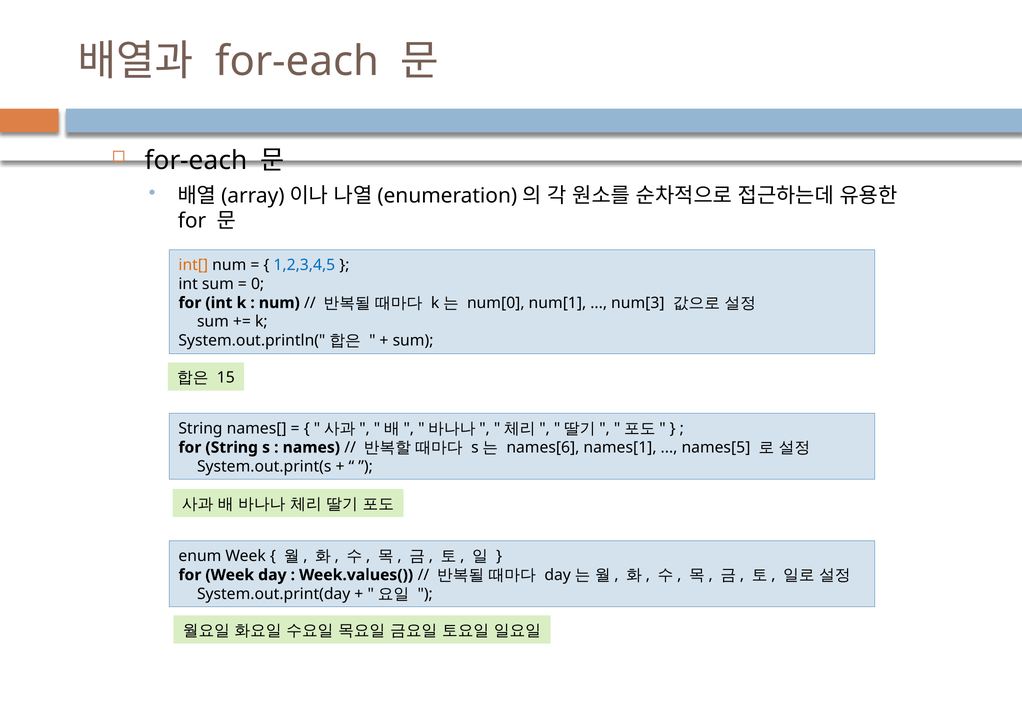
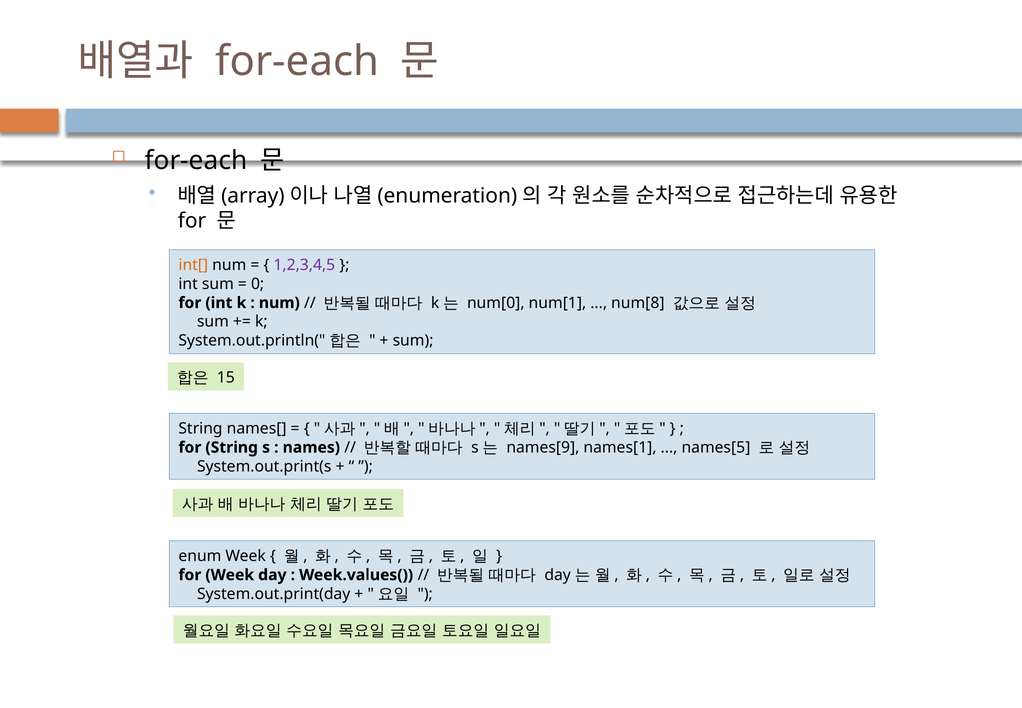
1,2,3,4,5 colour: blue -> purple
num[3: num[3 -> num[8
names[6: names[6 -> names[9
